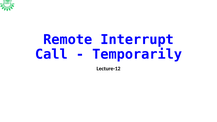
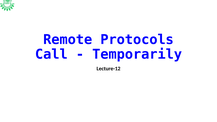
Interrupt: Interrupt -> Protocols
